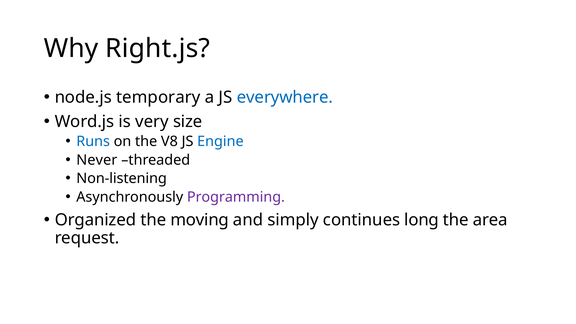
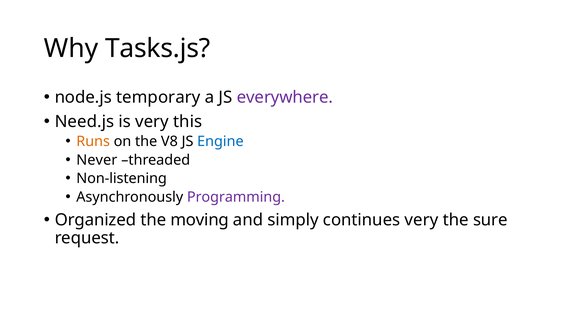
Right.js: Right.js -> Tasks.js
everywhere colour: blue -> purple
Word.js: Word.js -> Need.js
size: size -> this
Runs colour: blue -> orange
continues long: long -> very
area: area -> sure
